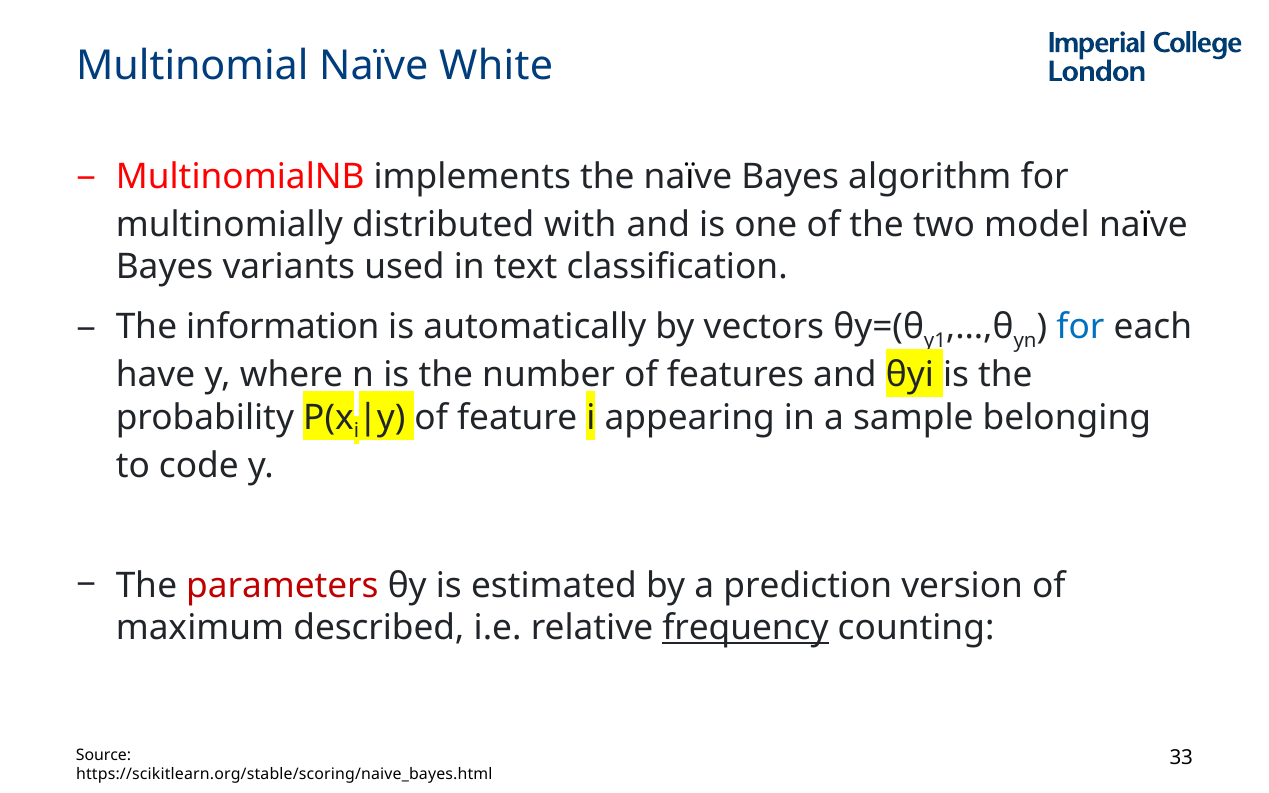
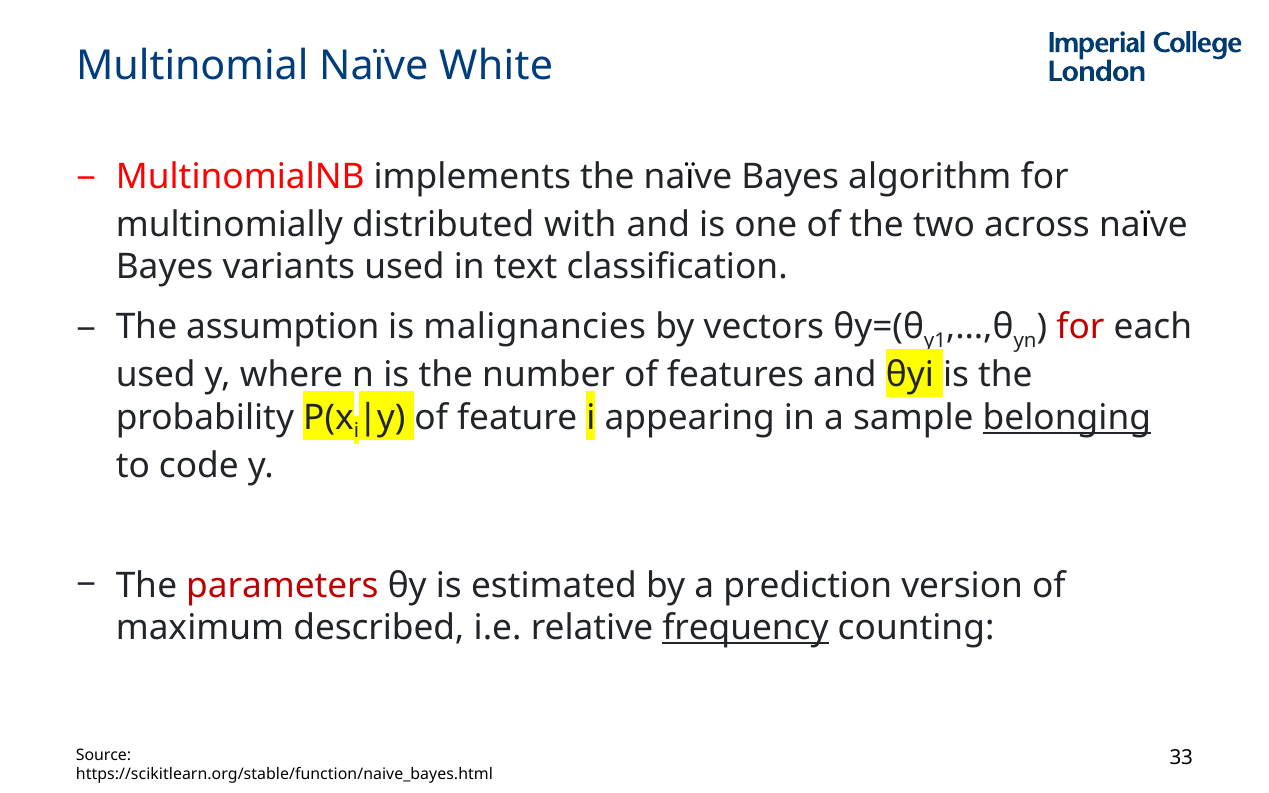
model: model -> across
information: information -> assumption
automatically: automatically -> malignancies
for at (1080, 327) colour: blue -> red
have at (156, 375): have -> used
belonging underline: none -> present
https://scikitlearn.org/stable/scoring/naive_bayes.html: https://scikitlearn.org/stable/scoring/naive_bayes.html -> https://scikitlearn.org/stable/function/naive_bayes.html
